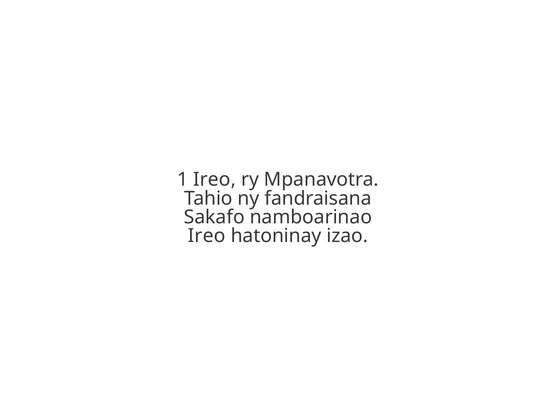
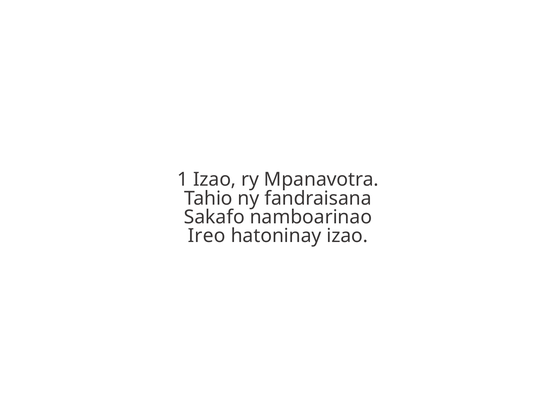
1 Ireo: Ireo -> Izao
